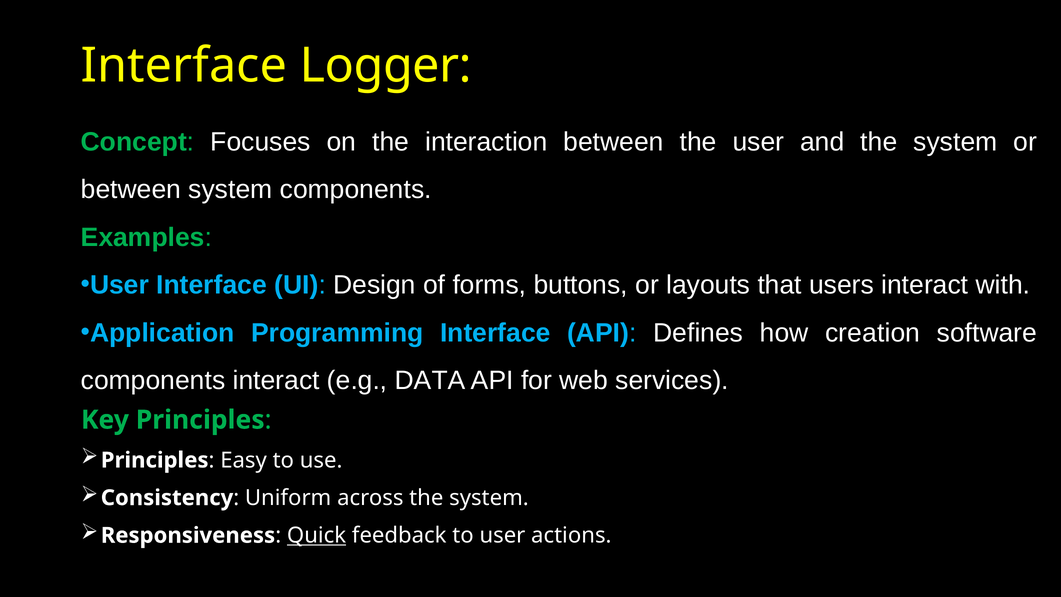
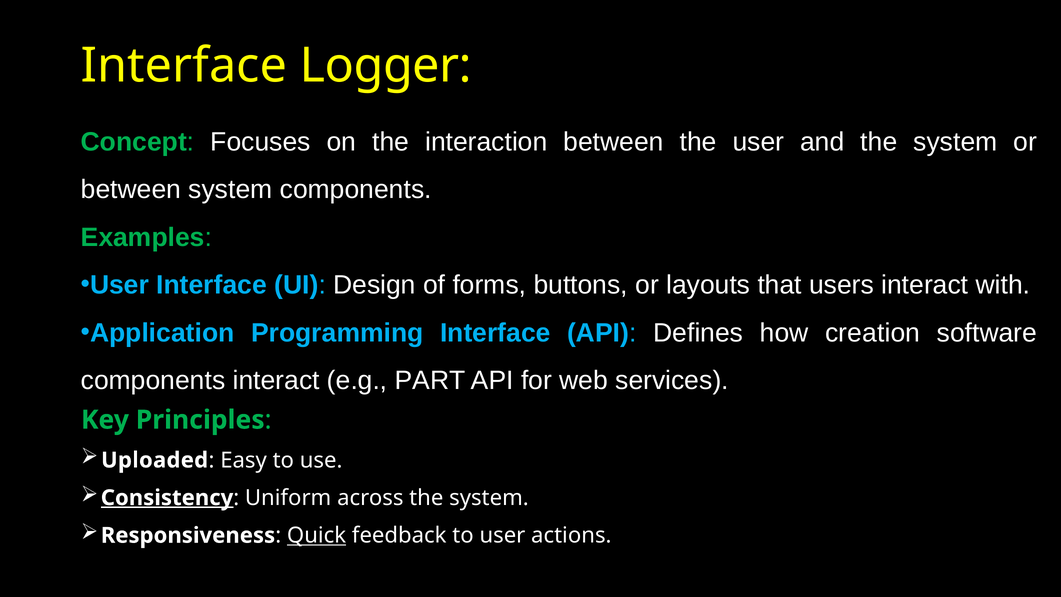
DATA: DATA -> PART
Principles at (155, 460): Principles -> Uploaded
Consistency underline: none -> present
